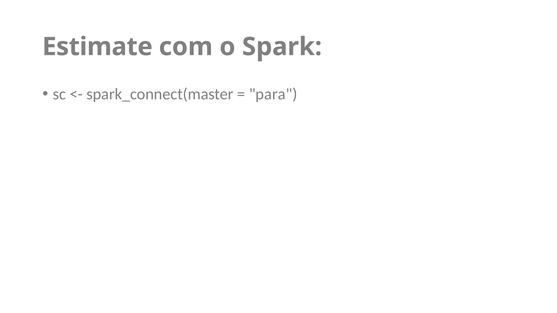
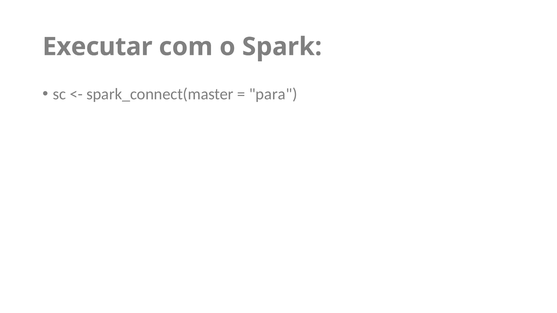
Estimate: Estimate -> Executar
